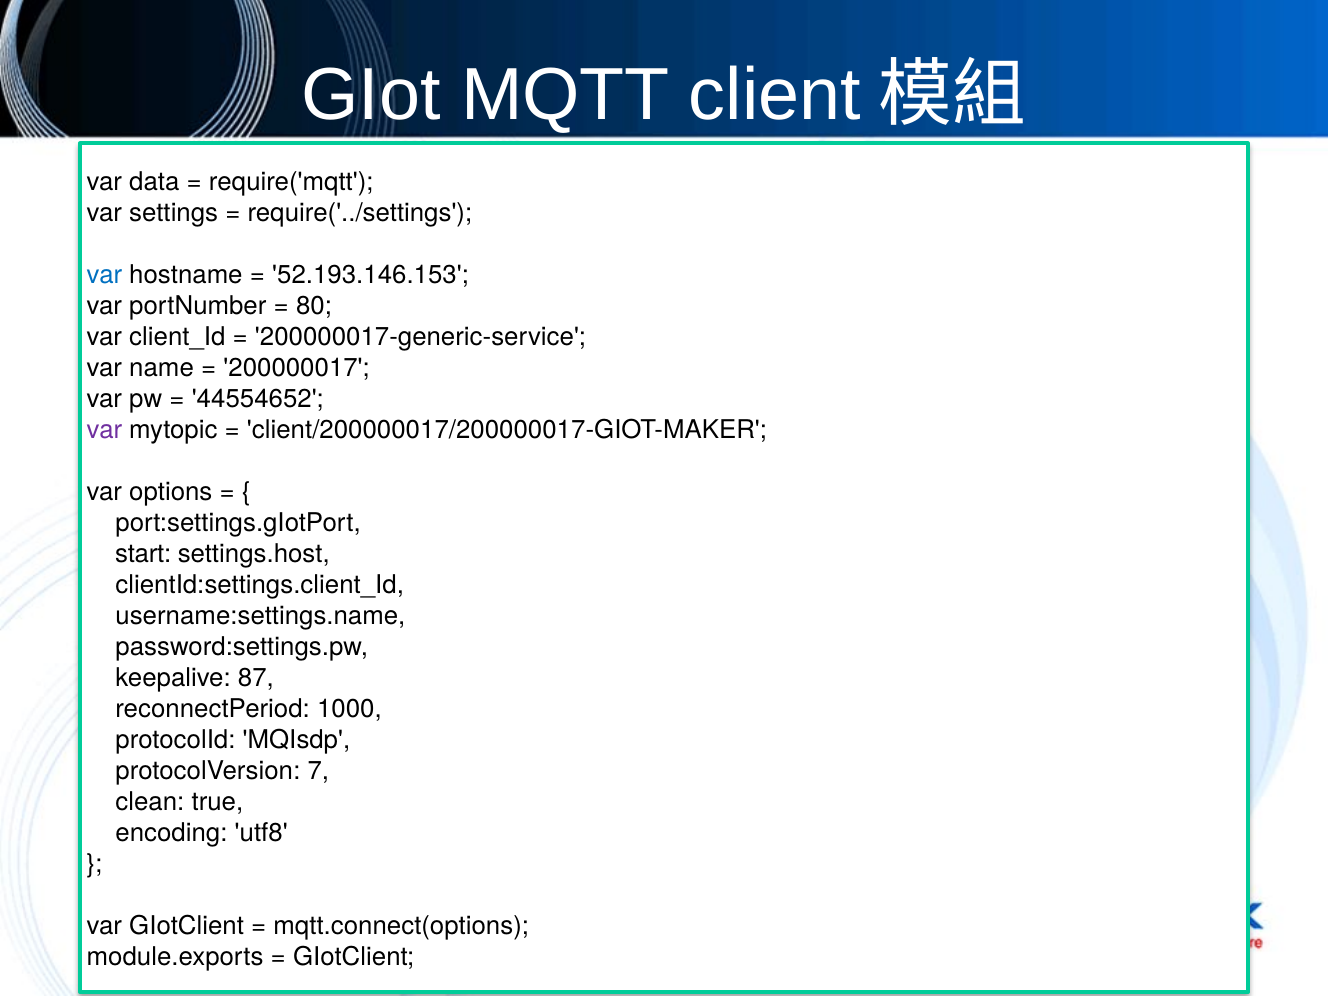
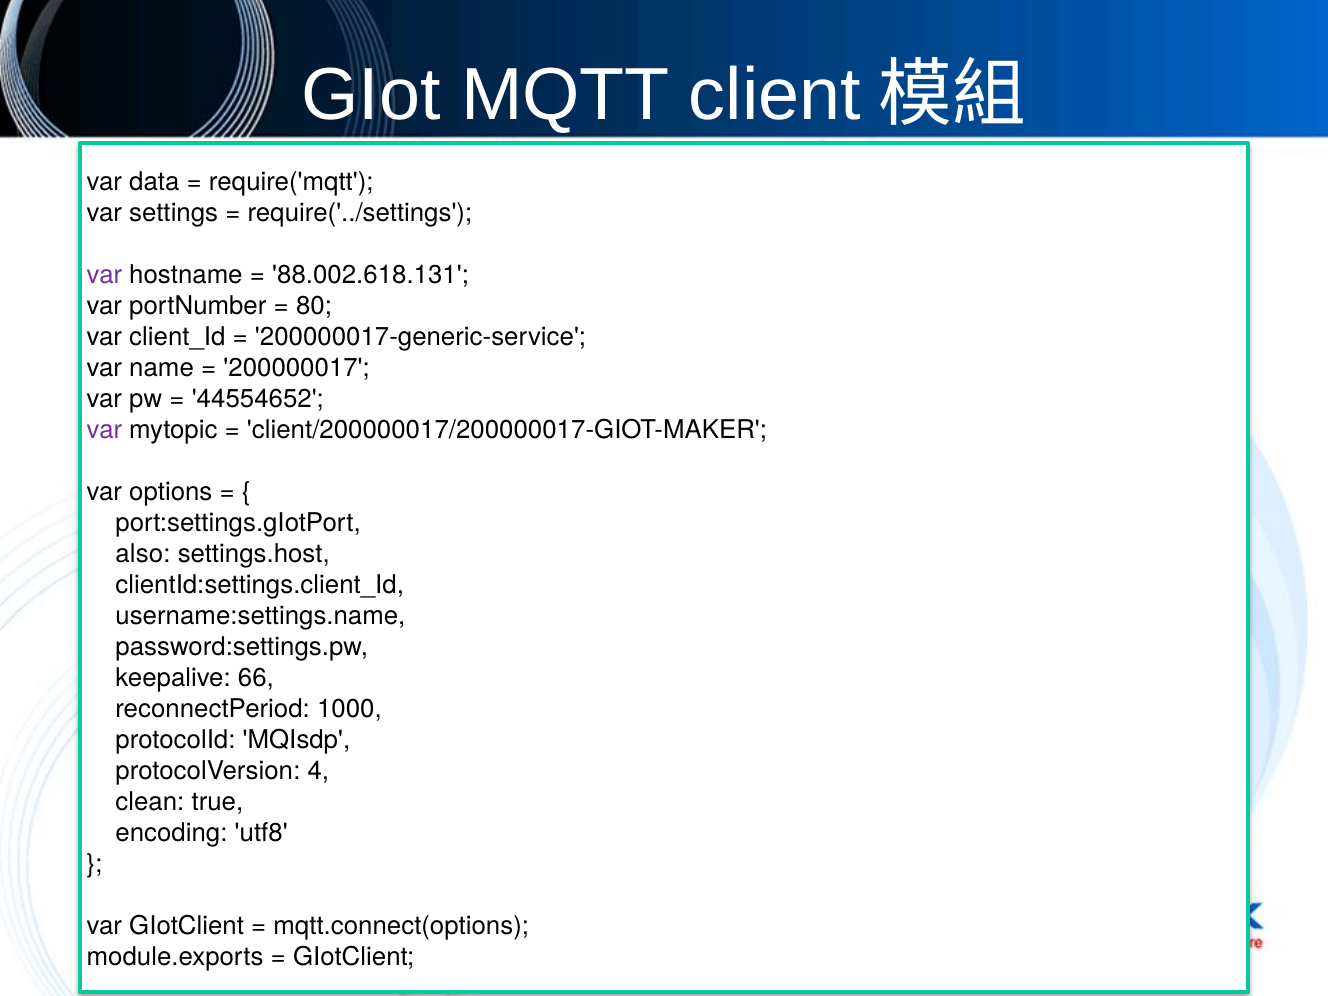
var at (105, 275) colour: blue -> purple
52.193.146.153: 52.193.146.153 -> 88.002.618.131
start: start -> also
87: 87 -> 66
7: 7 -> 4
